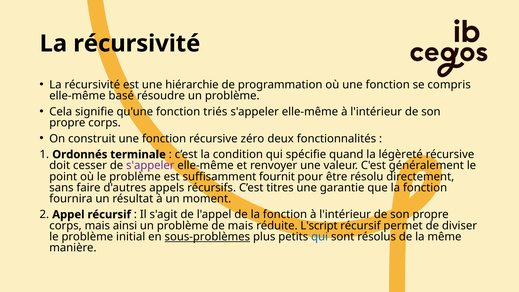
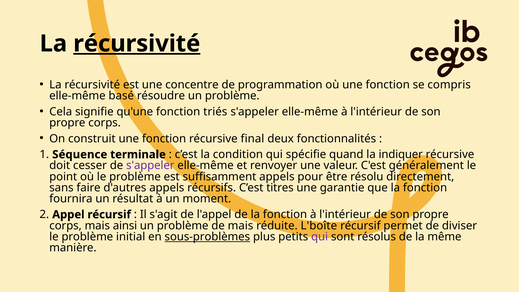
récursivité at (137, 44) underline: none -> present
hiérarchie: hiérarchie -> concentre
zéro: zéro -> final
Ordonnés: Ordonnés -> Séquence
légèreté: légèreté -> indiquer
suffisamment fournit: fournit -> appels
L'script: L'script -> L'boîte
qui at (320, 237) colour: blue -> purple
